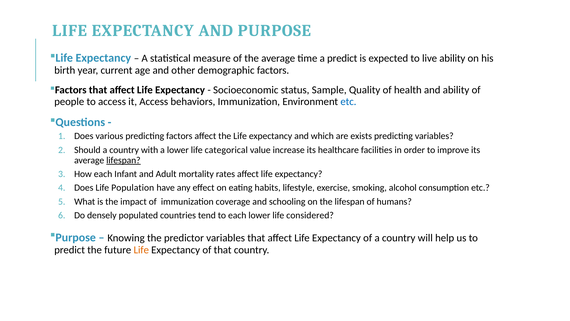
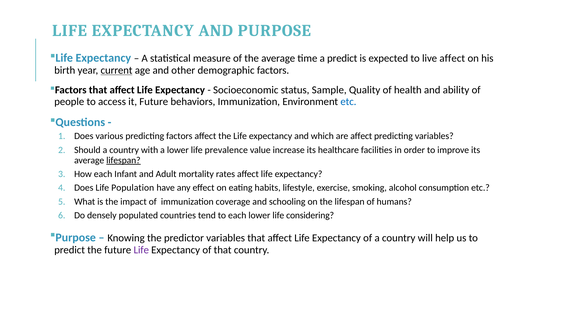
live ability: ability -> affect
current underline: none -> present
it Access: Access -> Future
are exists: exists -> affect
categorical: categorical -> prevalence
considered: considered -> considering
Life at (141, 250) colour: orange -> purple
